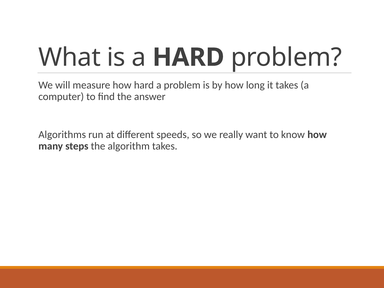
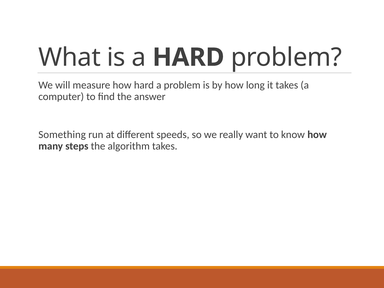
Algorithms: Algorithms -> Something
